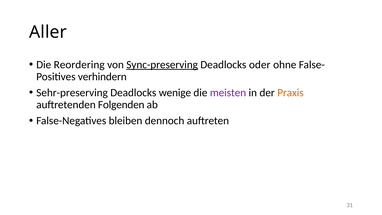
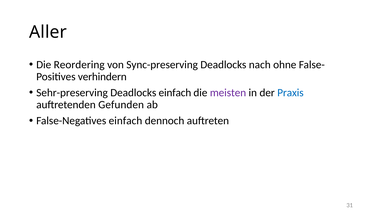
Sync-preserving underline: present -> none
oder: oder -> nach
Deadlocks wenige: wenige -> einfach
Praxis colour: orange -> blue
Folgenden: Folgenden -> Gefunden
False-Negatives bleiben: bleiben -> einfach
